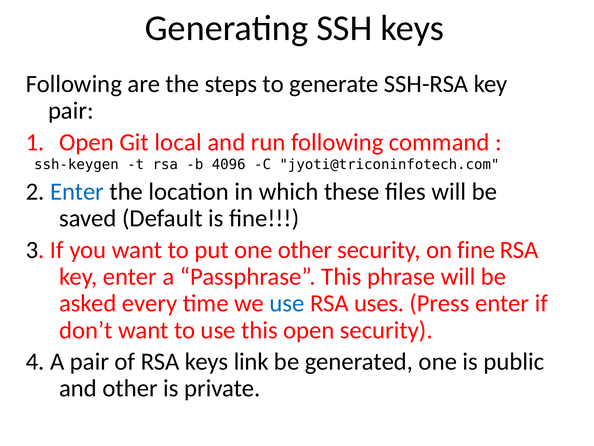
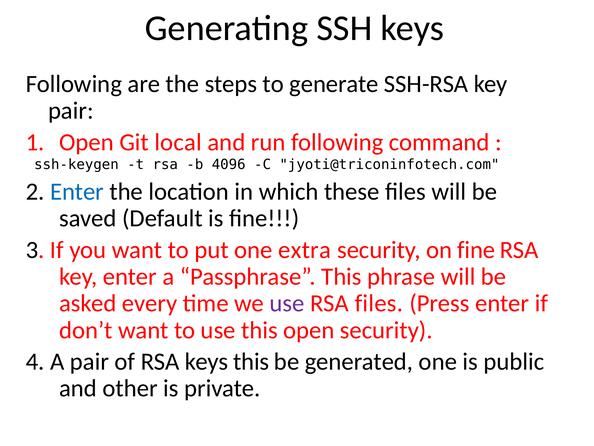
one other: other -> extra
use at (287, 303) colour: blue -> purple
RSA uses: uses -> files
keys link: link -> this
